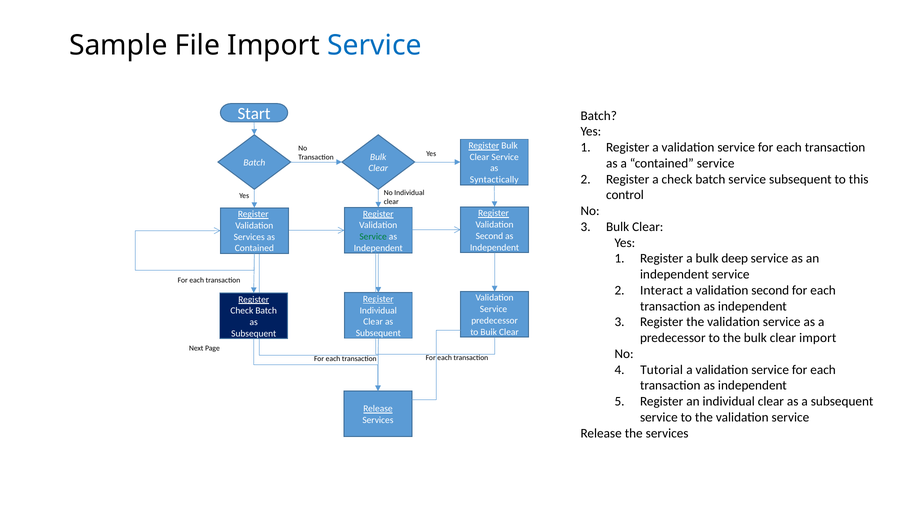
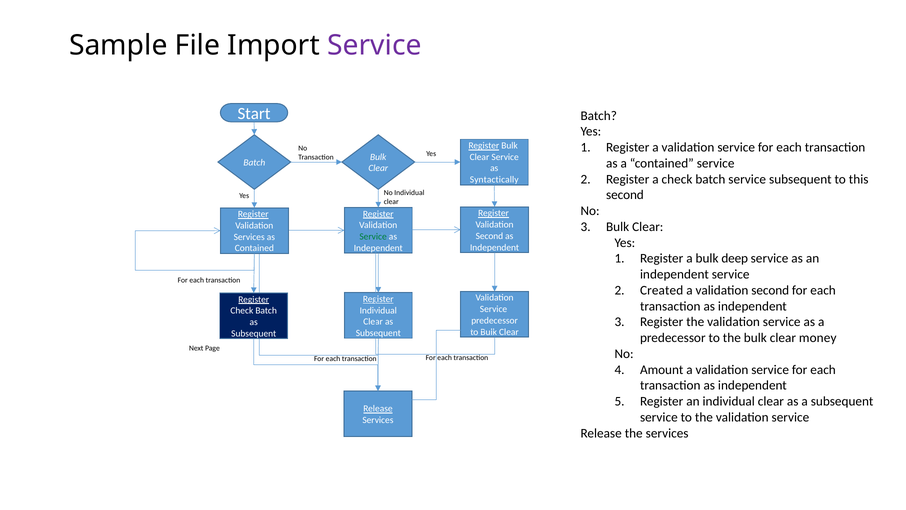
Service at (374, 46) colour: blue -> purple
control at (625, 195): control -> second
Interact: Interact -> Created
clear import: import -> money
Tutorial: Tutorial -> Amount
